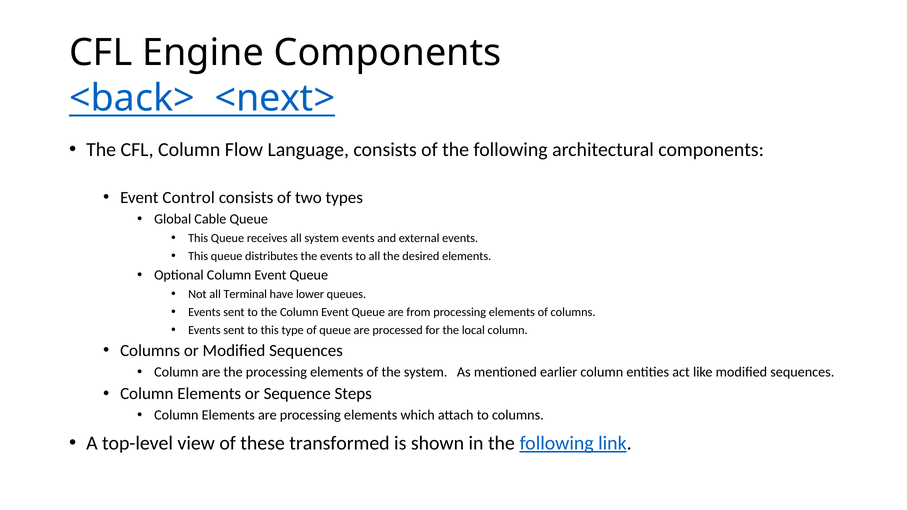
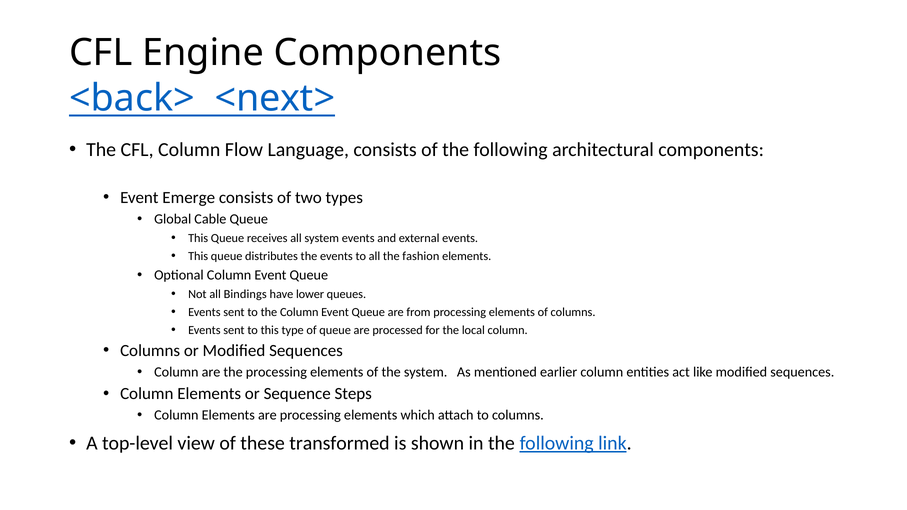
Control: Control -> Emerge
desired: desired -> fashion
Terminal: Terminal -> Bindings
